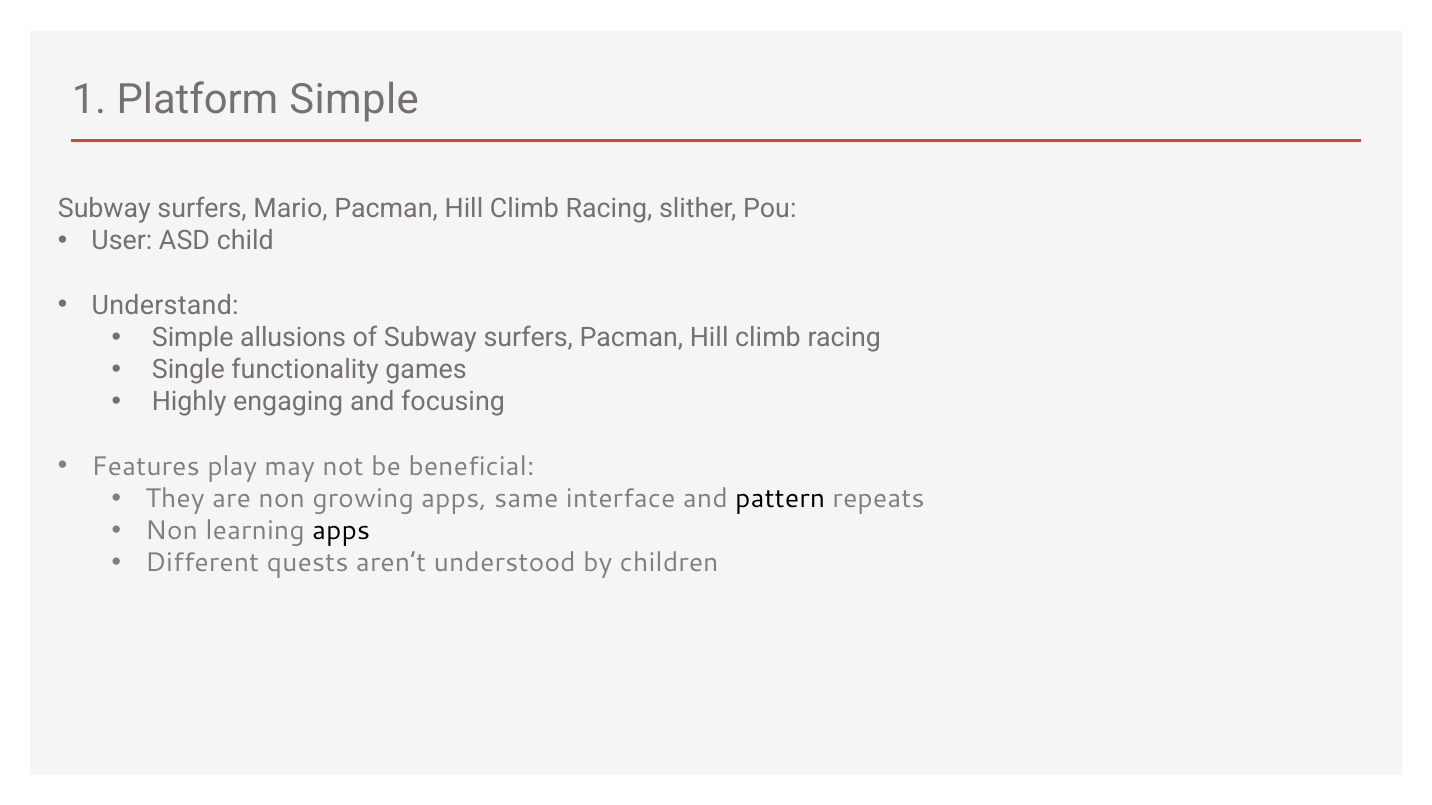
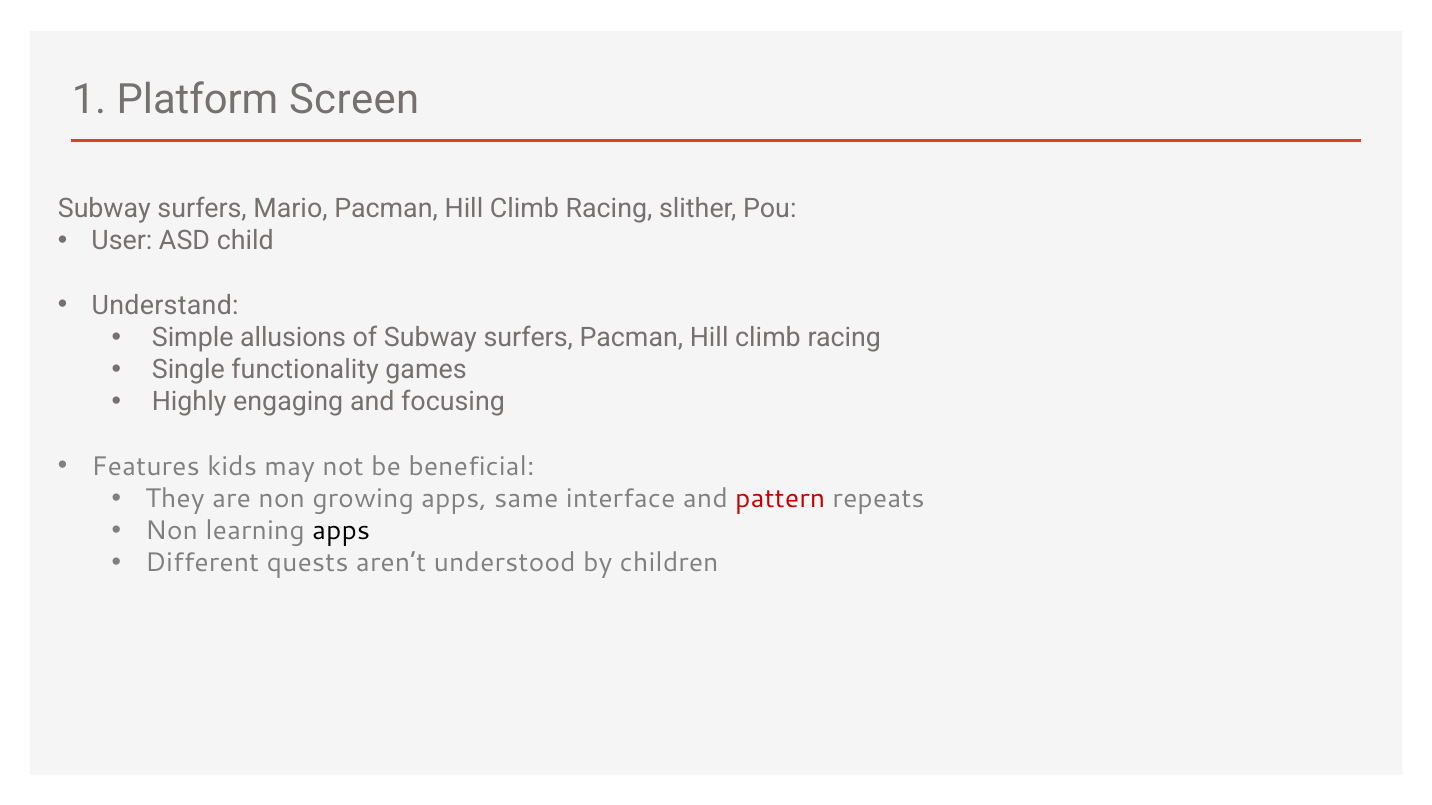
Platform Simple: Simple -> Screen
play: play -> kids
pattern colour: black -> red
